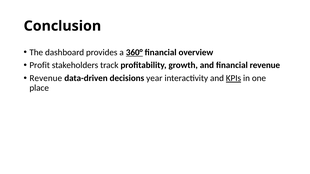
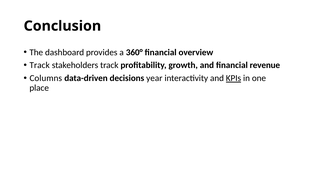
360° underline: present -> none
Profit at (40, 65): Profit -> Track
Revenue at (46, 78): Revenue -> Columns
